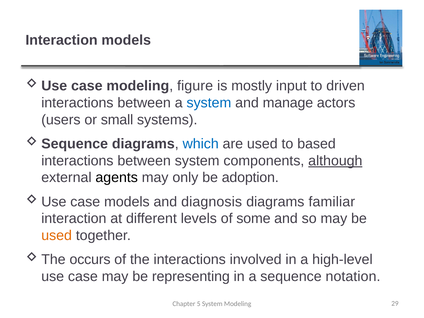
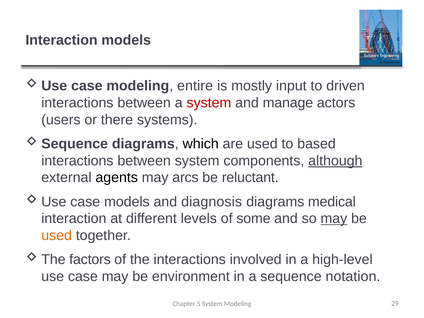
figure: figure -> entire
system at (209, 103) colour: blue -> red
small: small -> there
which colour: blue -> black
only: only -> arcs
adoption: adoption -> reluctant
familiar: familiar -> medical
may at (334, 219) underline: none -> present
occurs: occurs -> factors
representing: representing -> environment
